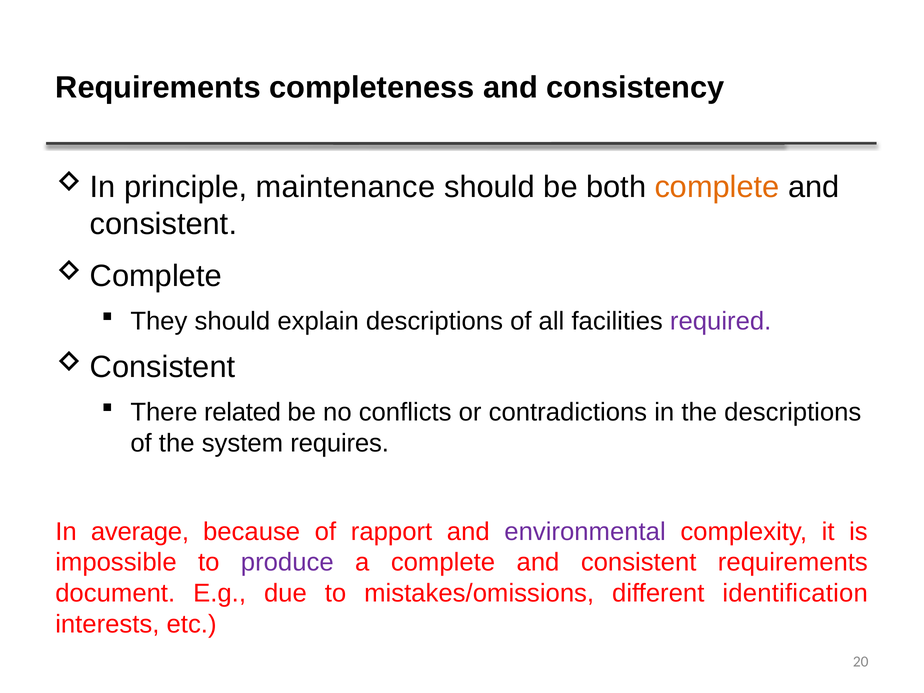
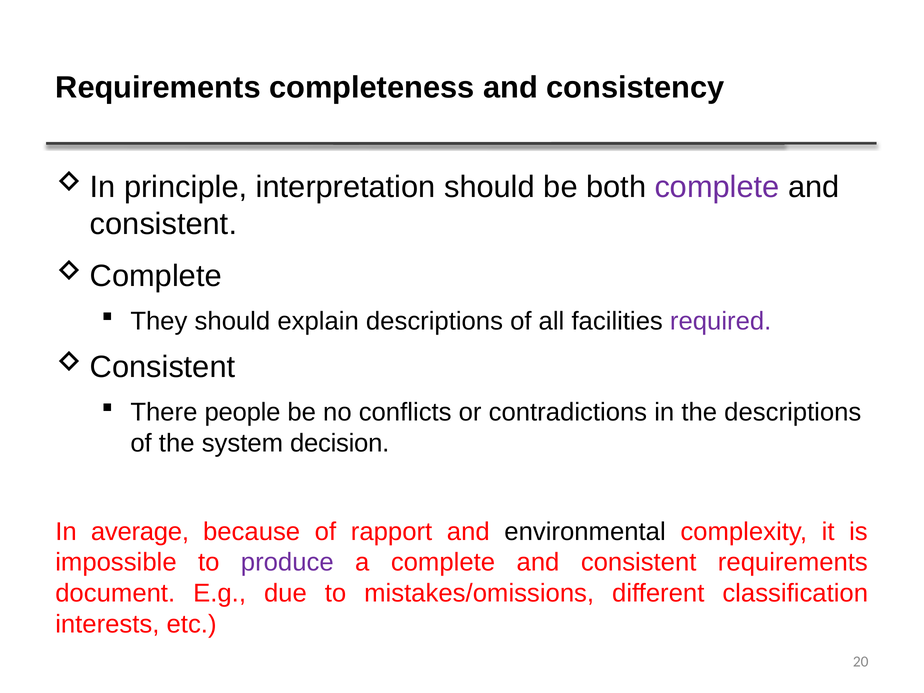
maintenance: maintenance -> interpretation
complete at (717, 187) colour: orange -> purple
related: related -> people
requires: requires -> decision
environmental colour: purple -> black
identification: identification -> classification
